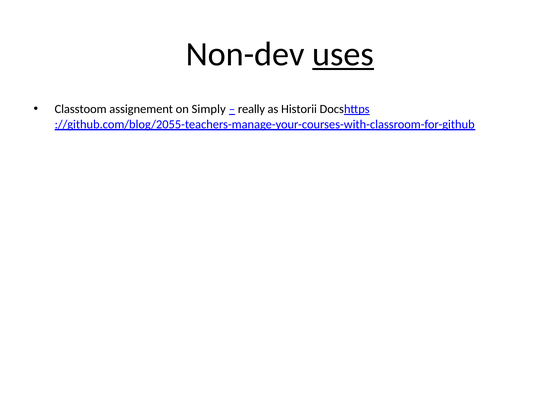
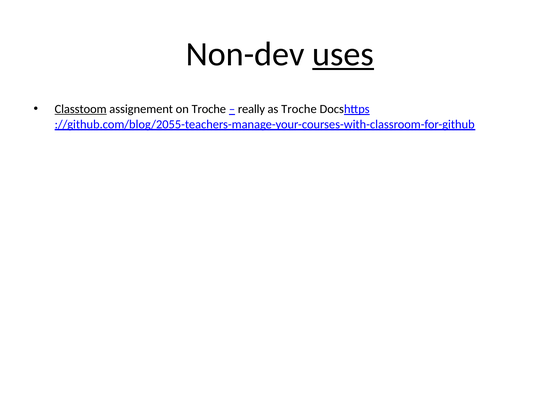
Classtoom underline: none -> present
on Simply: Simply -> Troche
as Historii: Historii -> Troche
